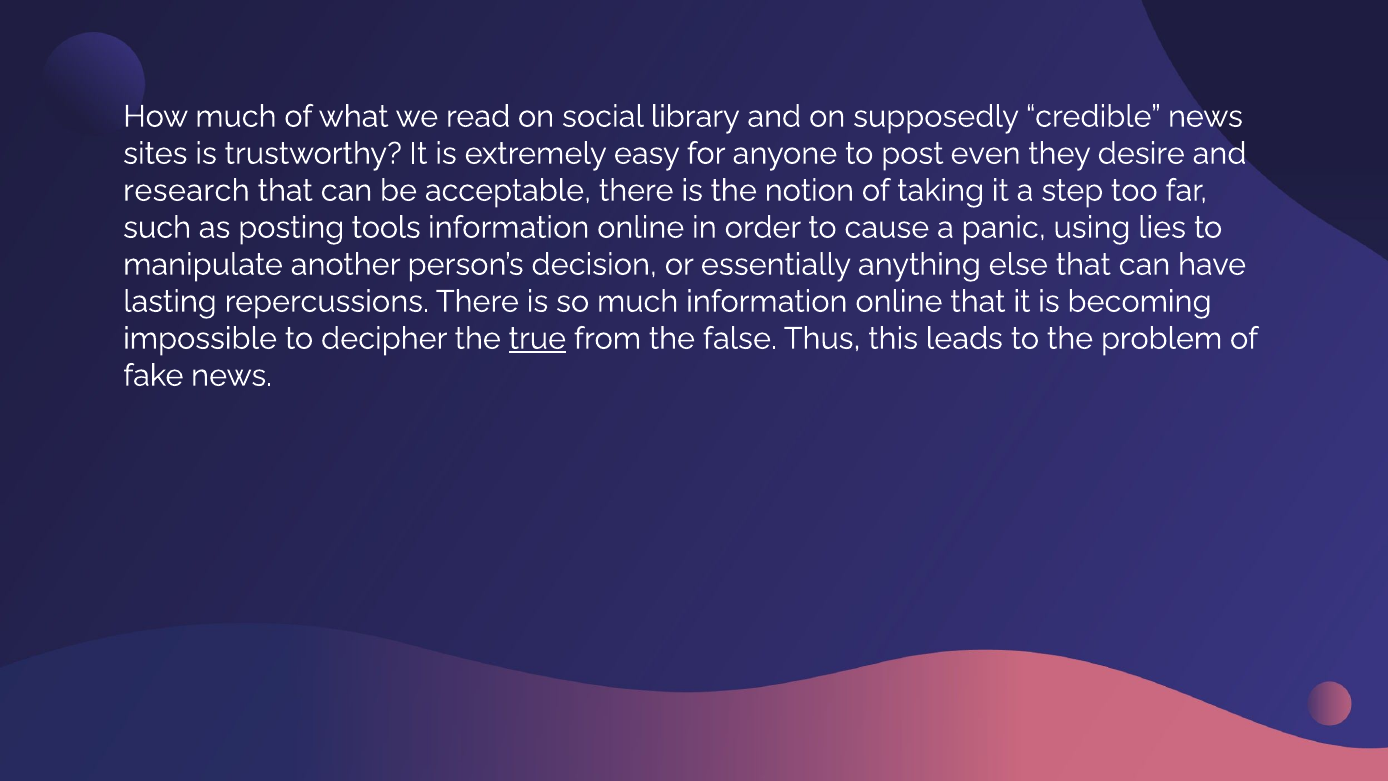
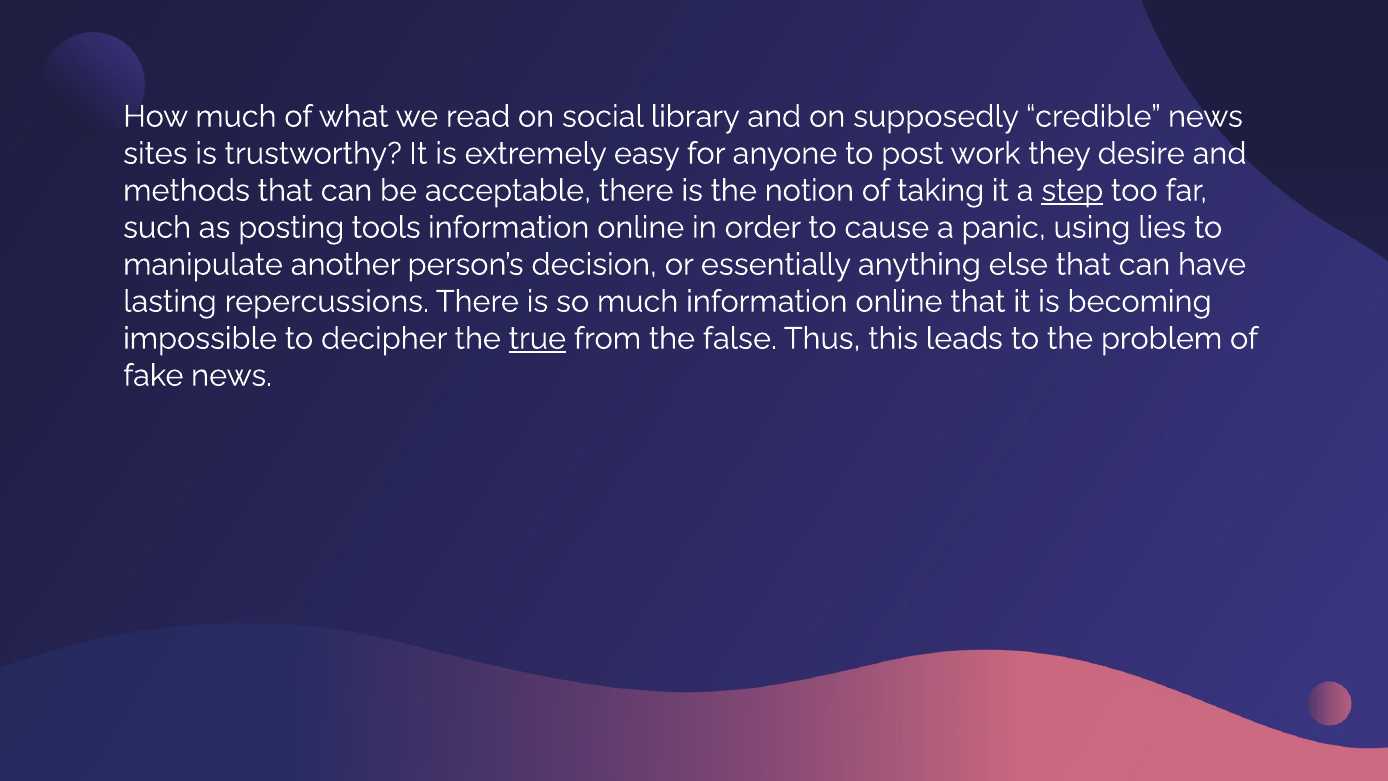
even: even -> work
research: research -> methods
step underline: none -> present
